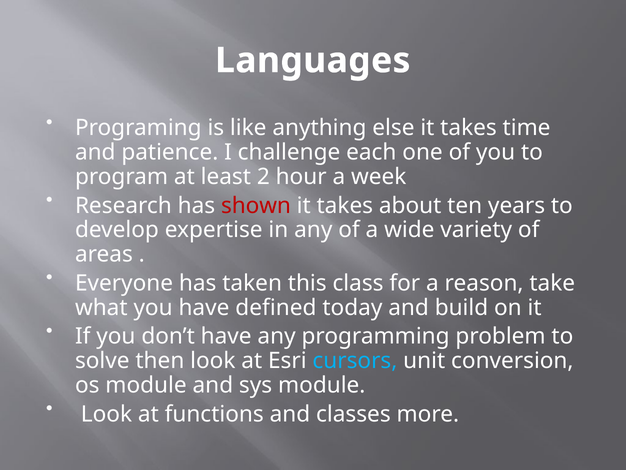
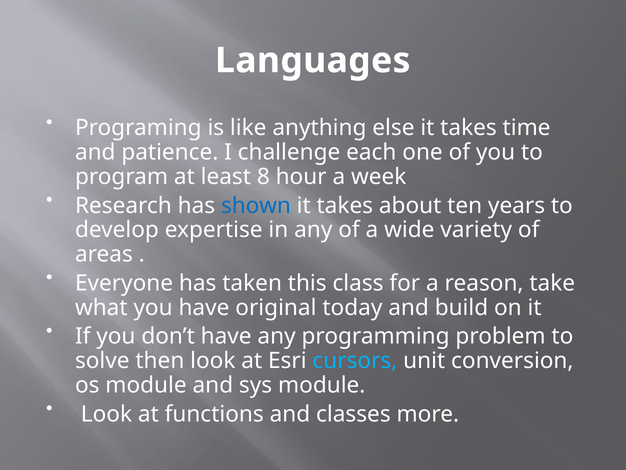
2: 2 -> 8
shown colour: red -> blue
defined: defined -> original
